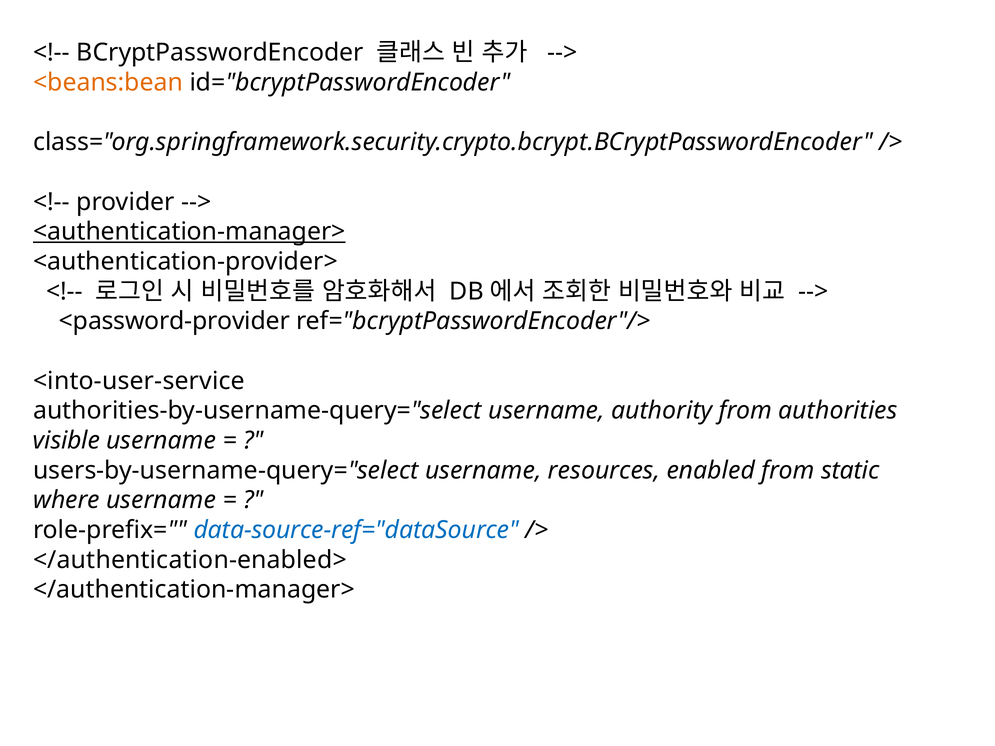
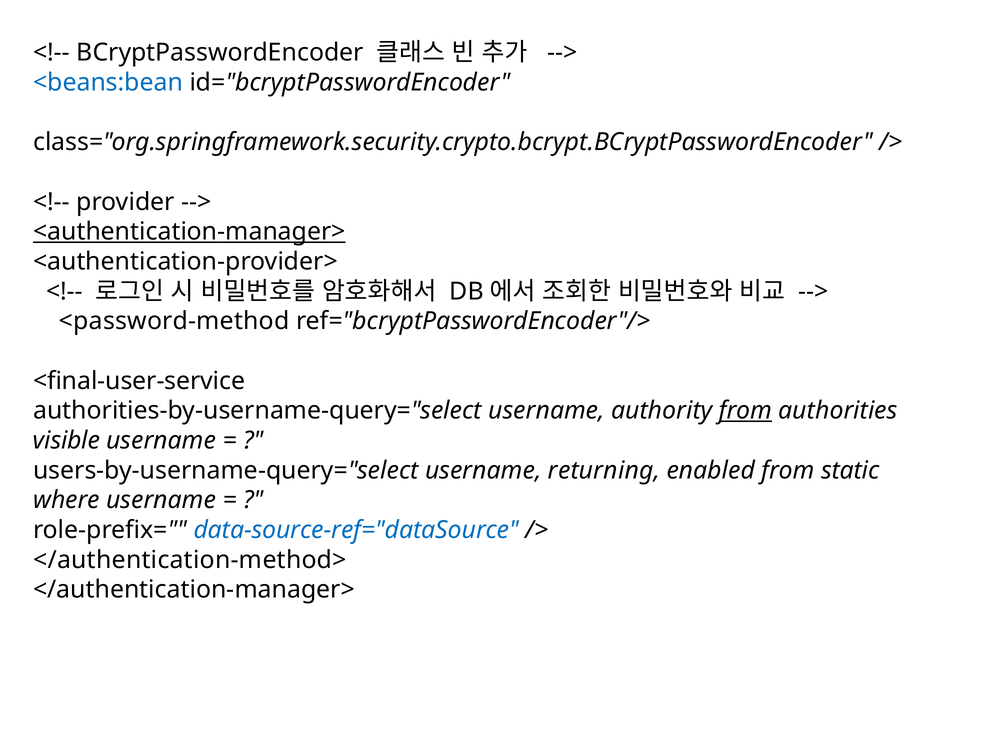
<beans:bean colour: orange -> blue
<password-provider: <password-provider -> <password-method
<into-user-service: <into-user-service -> <final-user-service
from at (745, 411) underline: none -> present
resources: resources -> returning
</authentication-enabled>: </authentication-enabled> -> </authentication-method>
